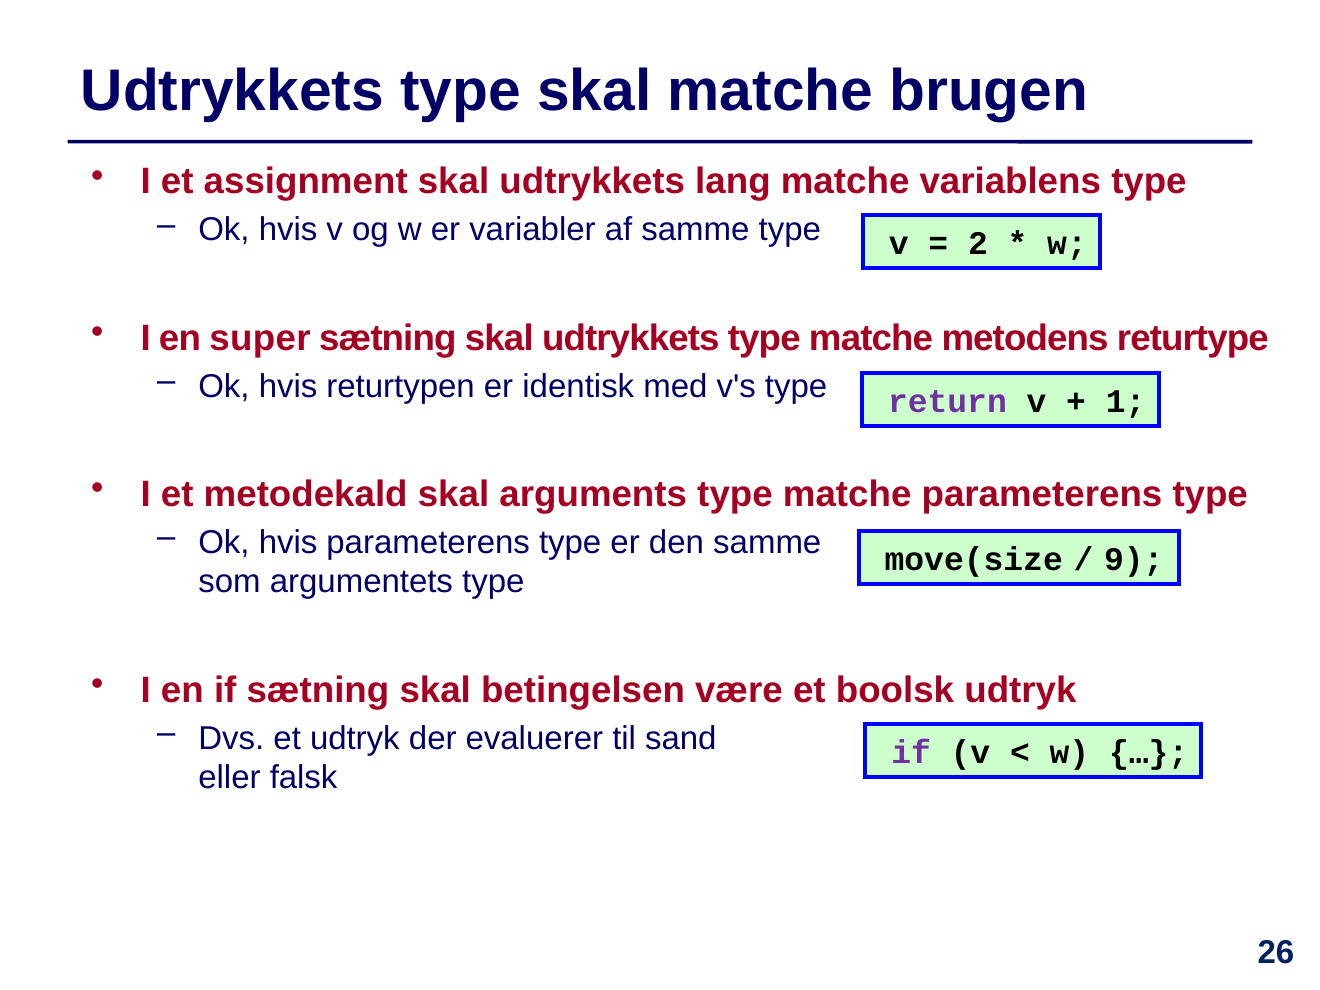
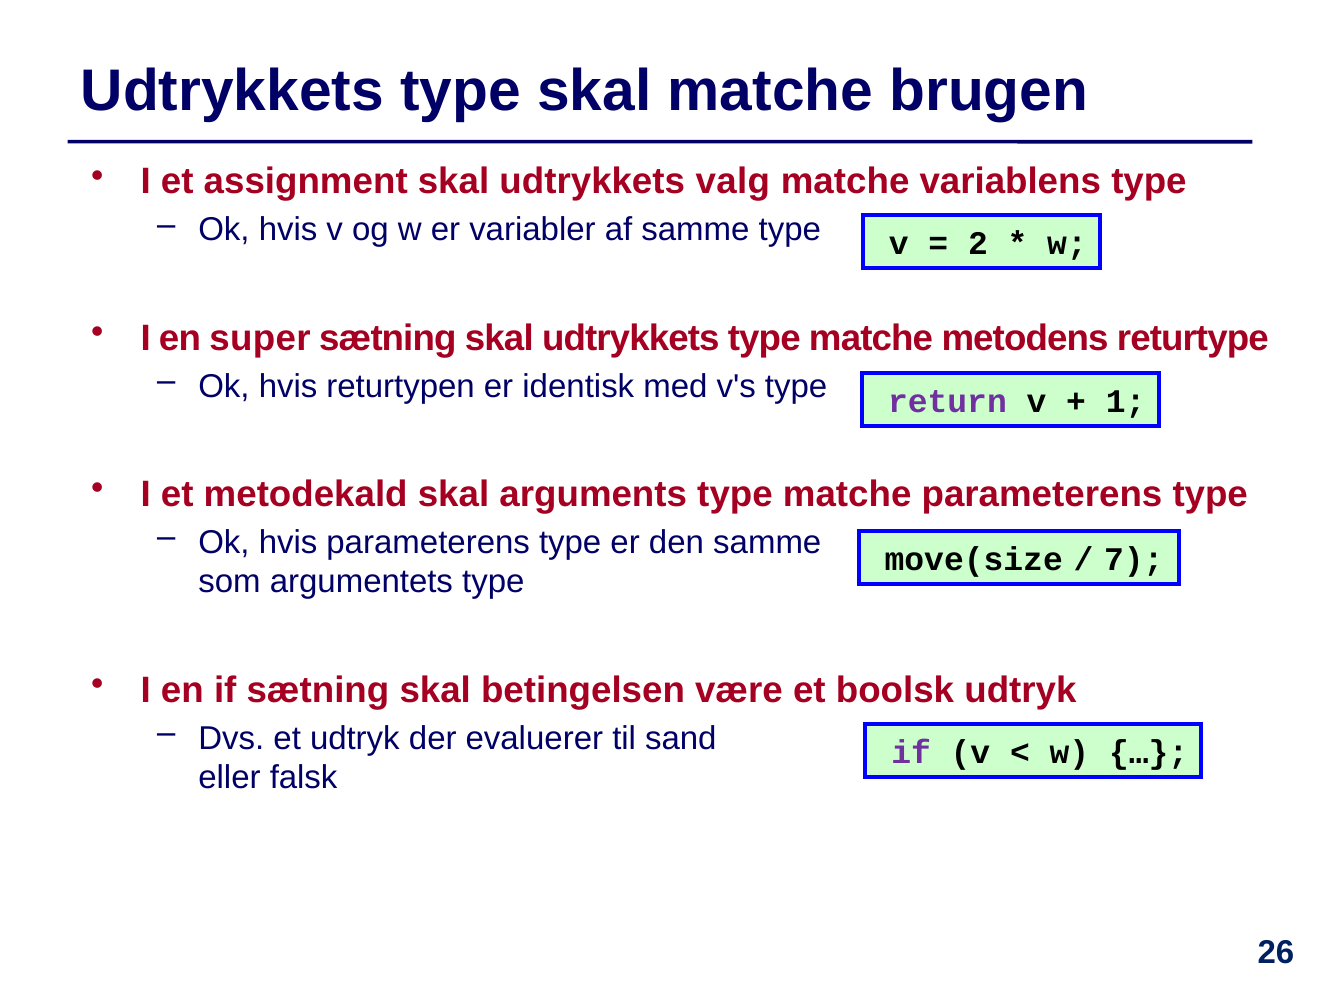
lang: lang -> valg
9: 9 -> 7
